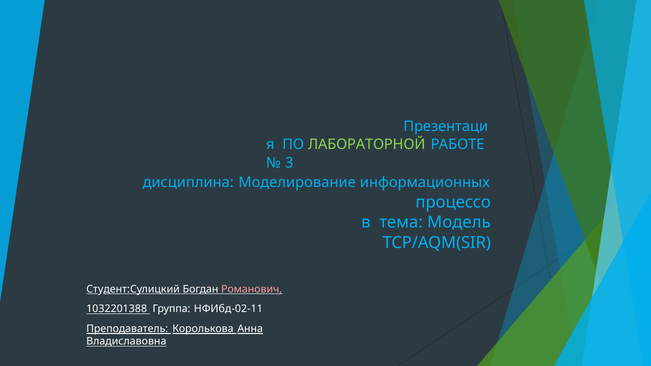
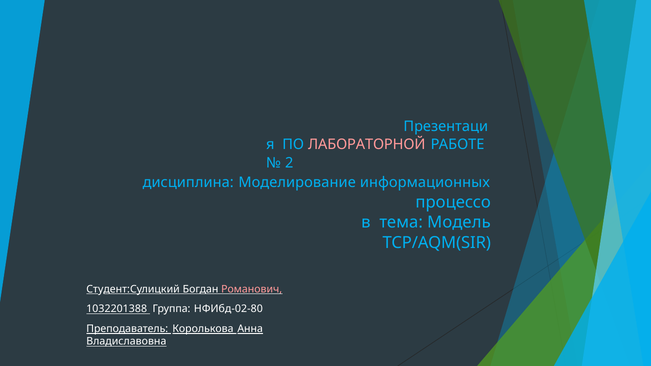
ЛАБОРАТОРНОЙ colour: light green -> pink
3: 3 -> 2
НФИбд-02-11: НФИбд-02-11 -> НФИбд-02-80
